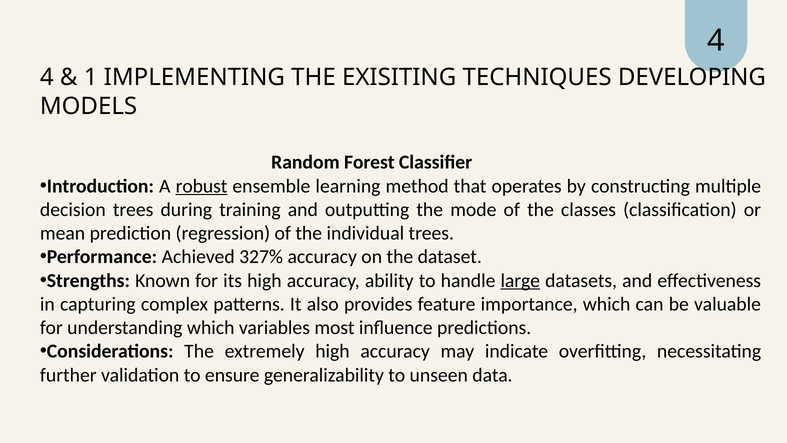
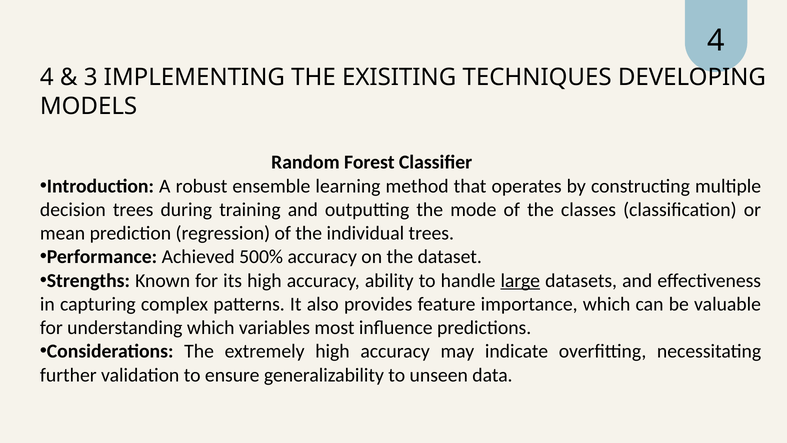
1: 1 -> 3
robust underline: present -> none
327%: 327% -> 500%
